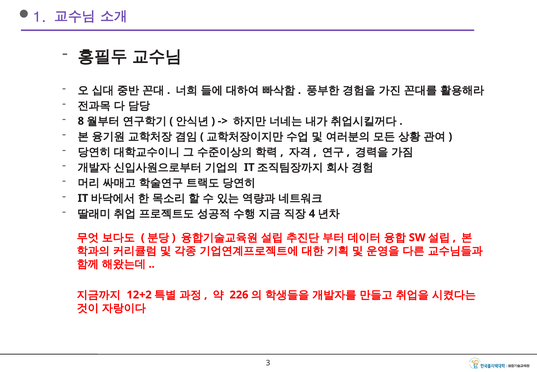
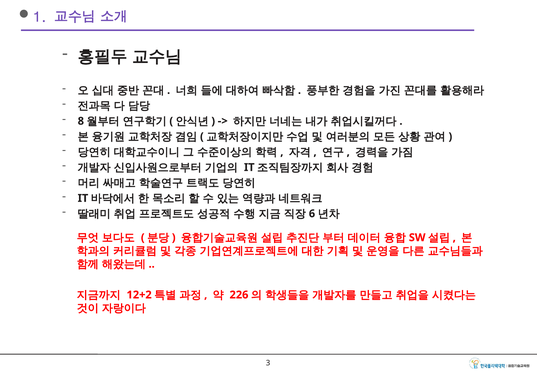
4: 4 -> 6
